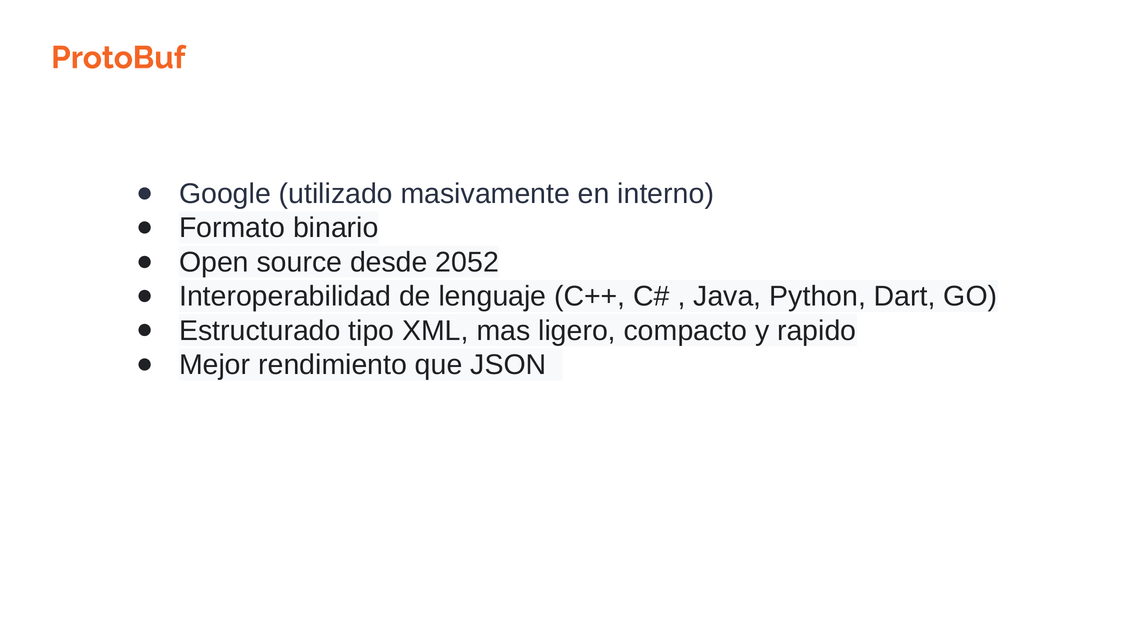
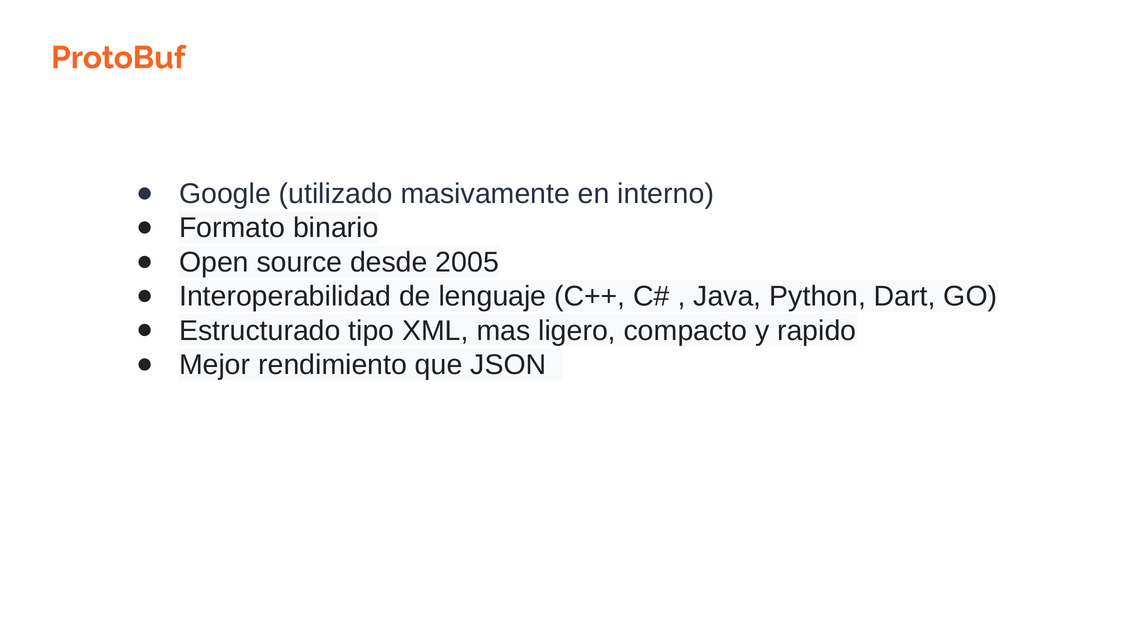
2052: 2052 -> 2005
